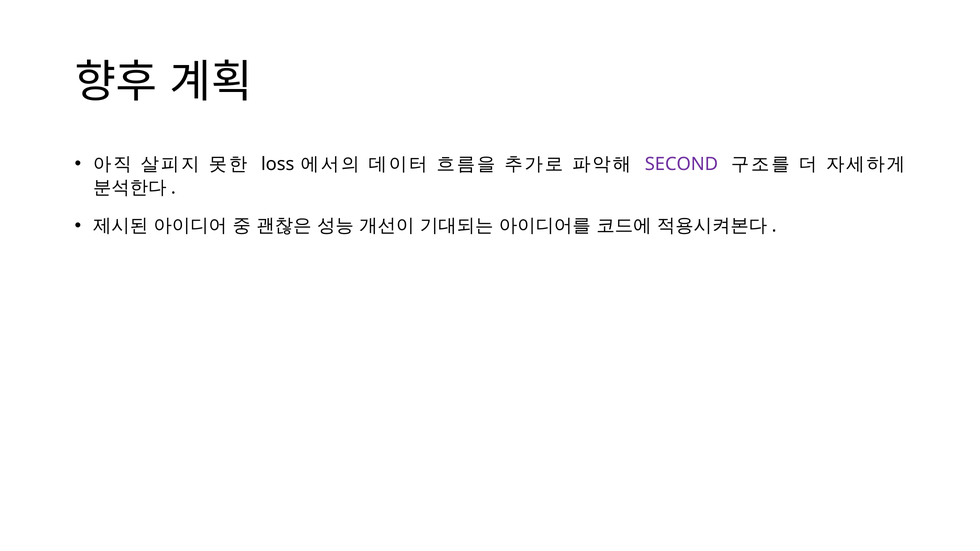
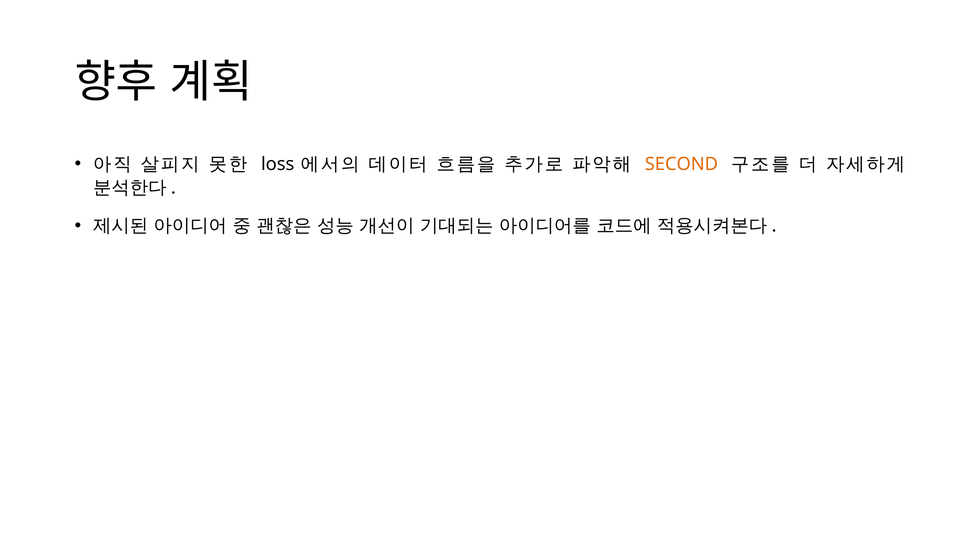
SECOND colour: purple -> orange
